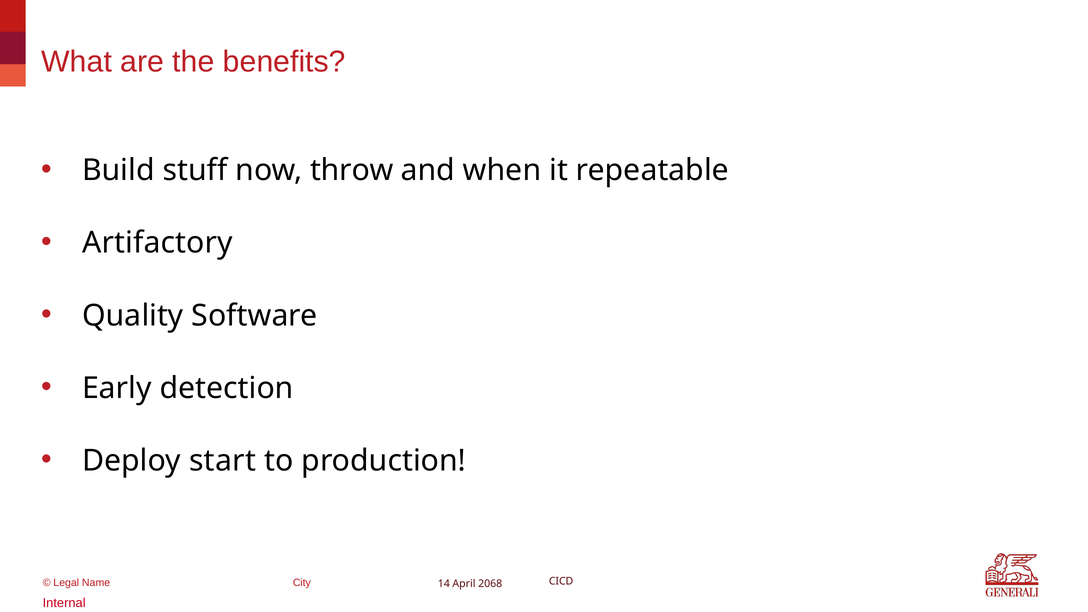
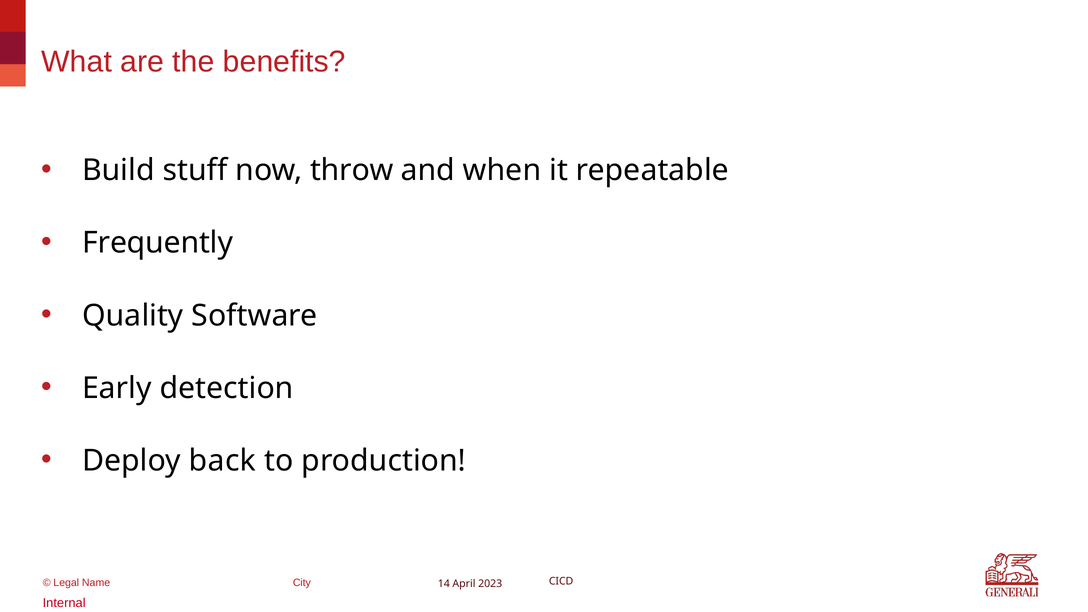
Artifactory: Artifactory -> Frequently
start: start -> back
2068: 2068 -> 2023
